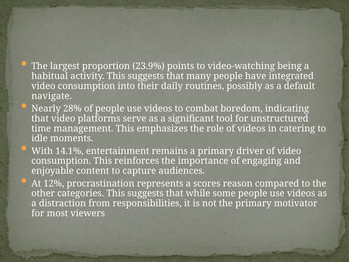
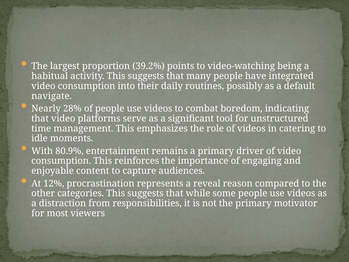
23.9%: 23.9% -> 39.2%
14.1%: 14.1% -> 80.9%
scores: scores -> reveal
